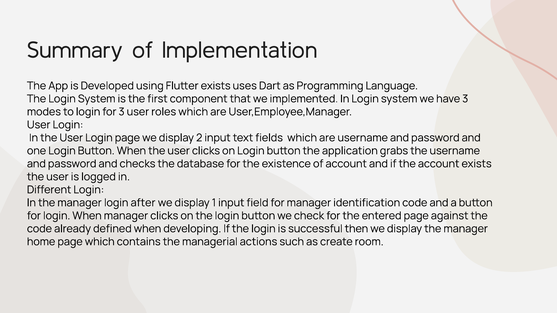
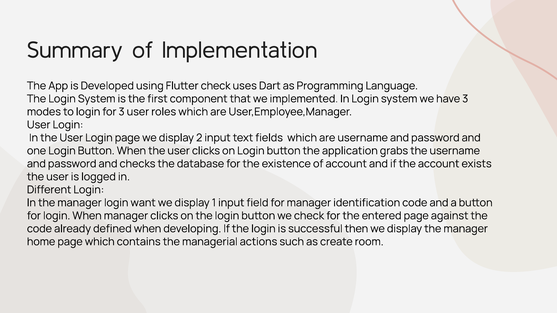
Flutter exists: exists -> check
after: after -> want
